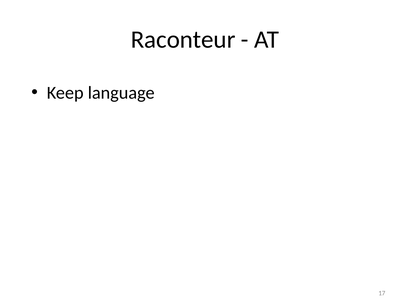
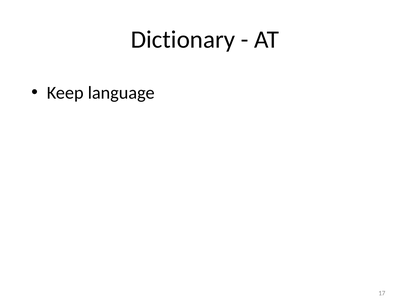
Raconteur: Raconteur -> Dictionary
